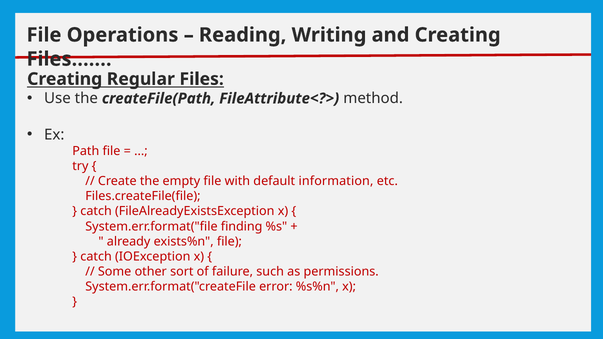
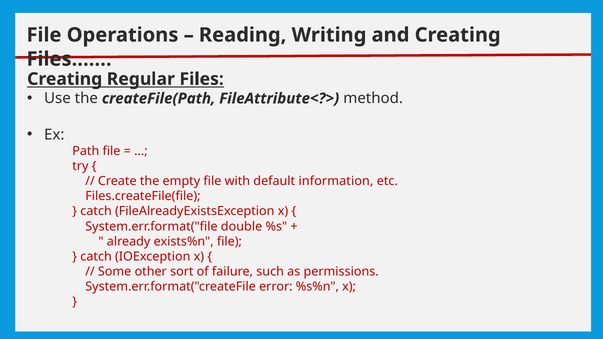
finding: finding -> double
